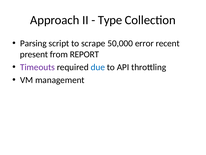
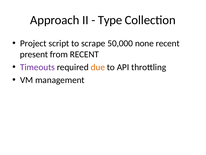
Parsing: Parsing -> Project
error: error -> none
from REPORT: REPORT -> RECENT
due colour: blue -> orange
